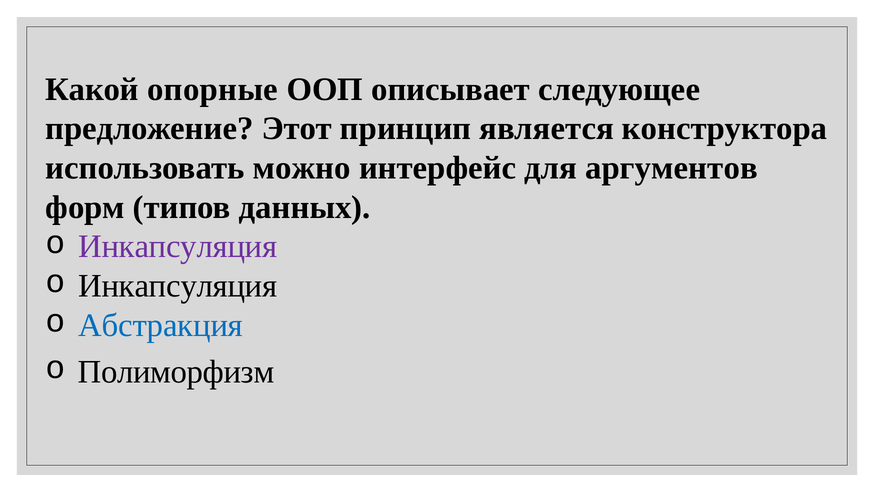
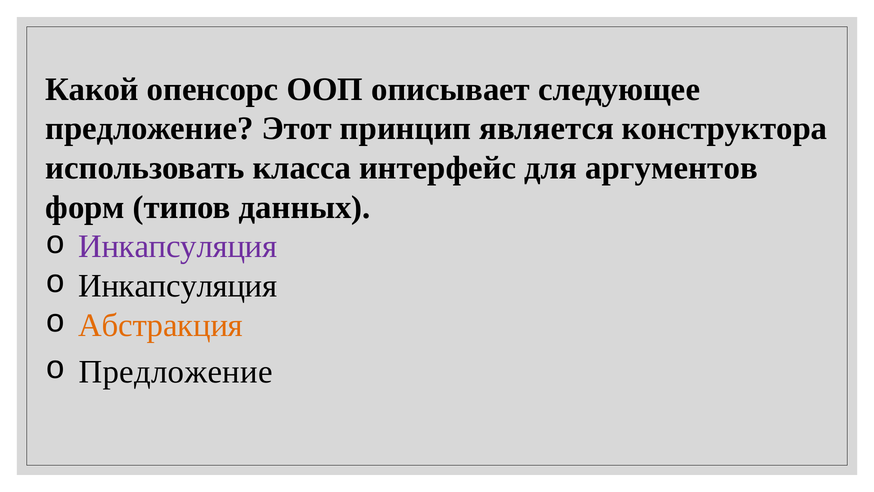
опорные: опорные -> опенсорc
можно: можно -> класса
Абстракция colour: blue -> orange
Полиморфизм at (176, 372): Полиморфизм -> Предложение
